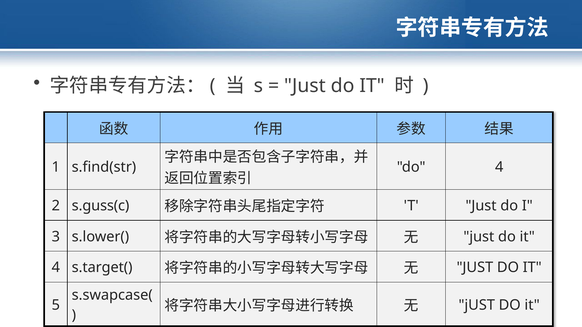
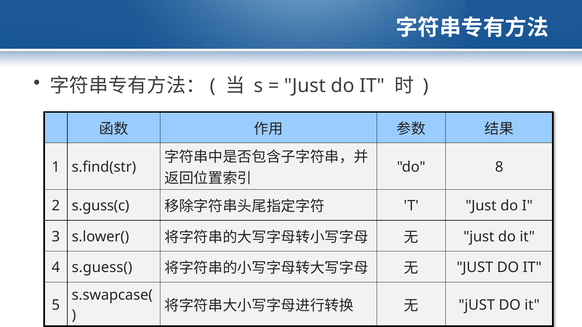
do 4: 4 -> 8
s.target(: s.target( -> s.guess(
